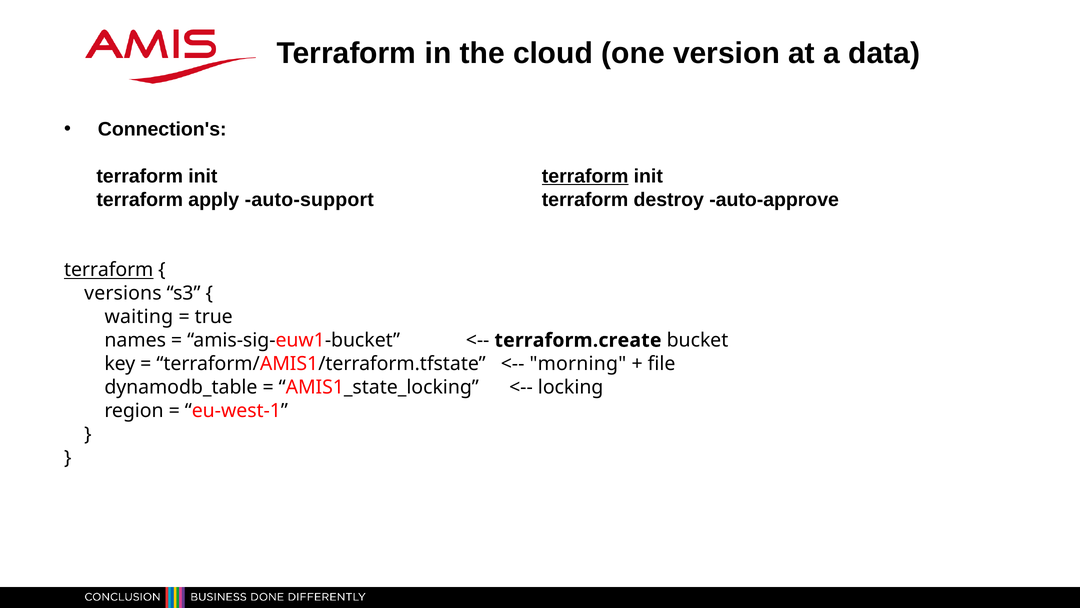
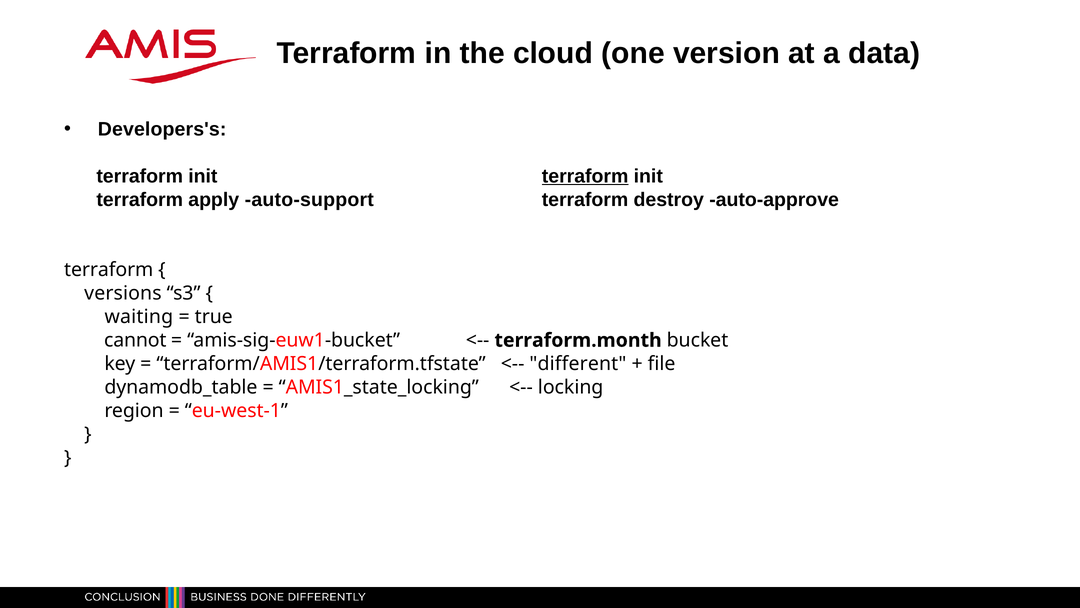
Connection's: Connection's -> Developers's
terraform at (109, 270) underline: present -> none
names: names -> cannot
terraform.create: terraform.create -> terraform.month
morning: morning -> different
